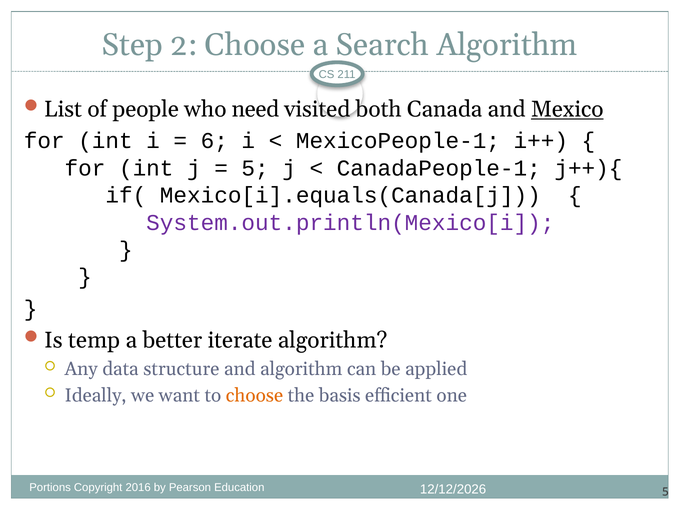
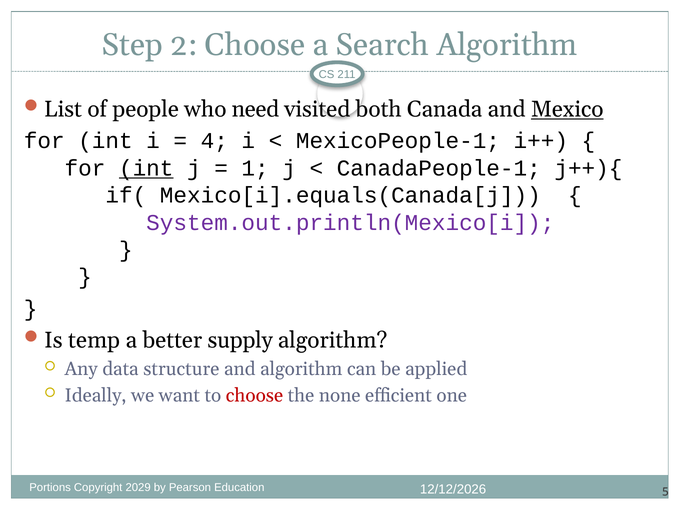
6: 6 -> 4
int at (146, 168) underline: none -> present
5: 5 -> 1
iterate: iterate -> supply
choose at (254, 395) colour: orange -> red
basis: basis -> none
2016: 2016 -> 2029
